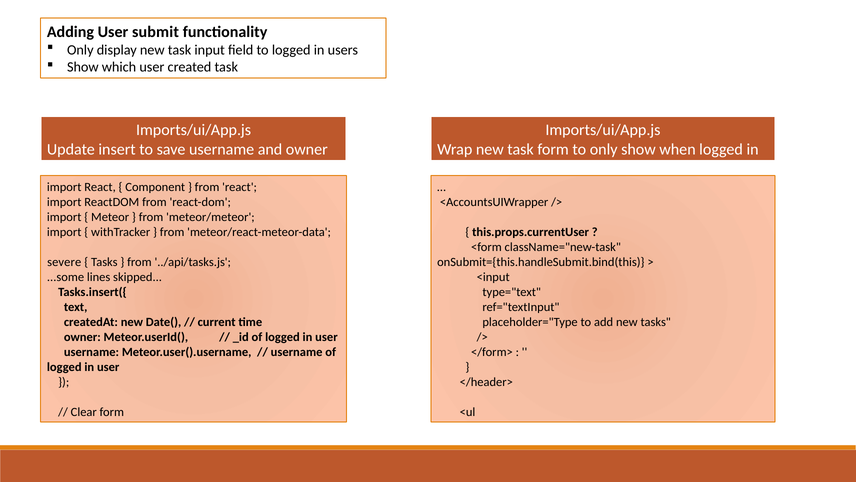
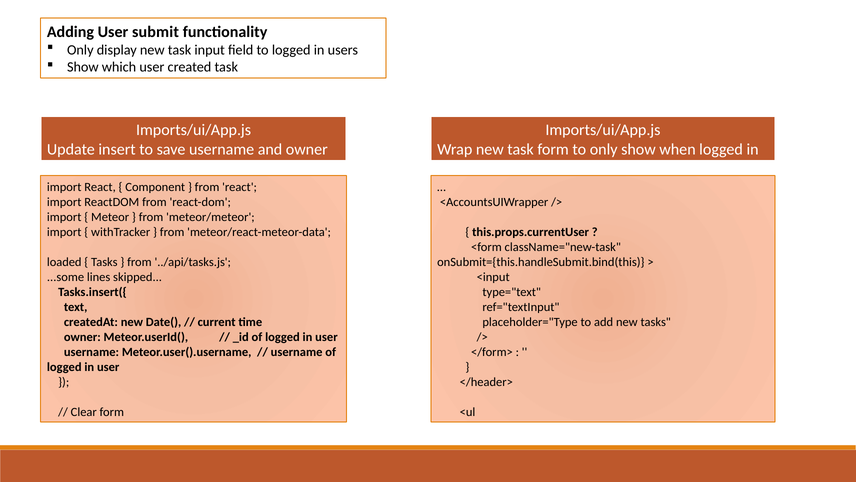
severe: severe -> loaded
